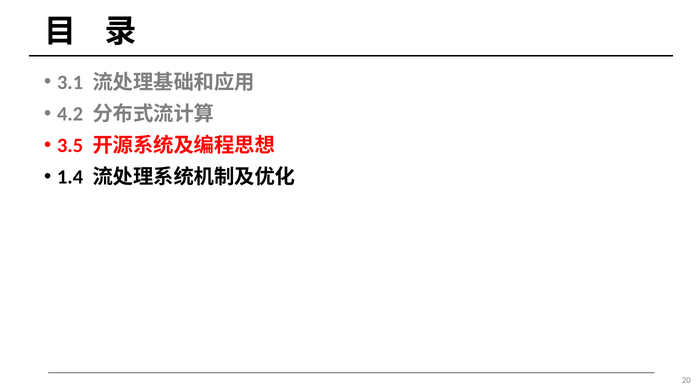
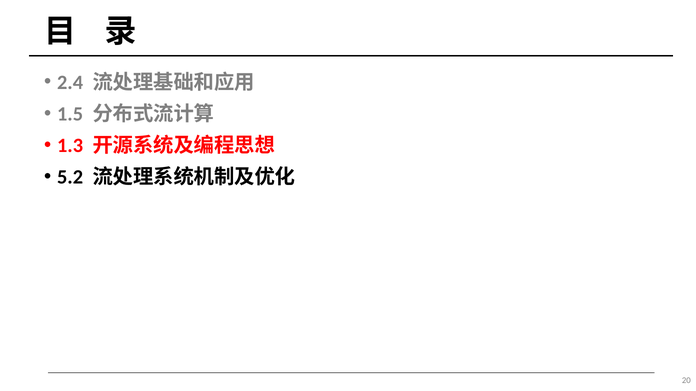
3.1: 3.1 -> 2.4
4.2: 4.2 -> 1.5
3.5: 3.5 -> 1.3
1.4: 1.4 -> 5.2
